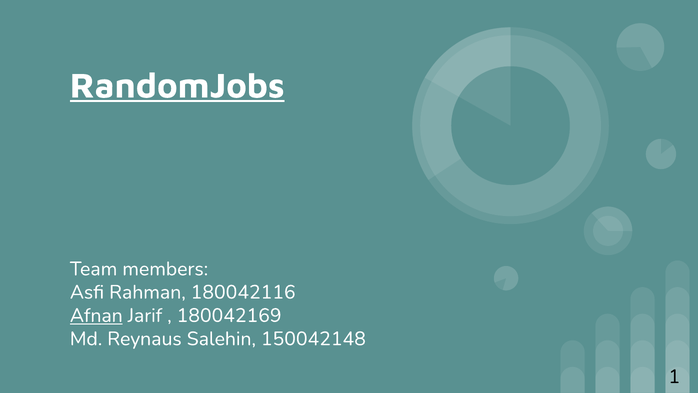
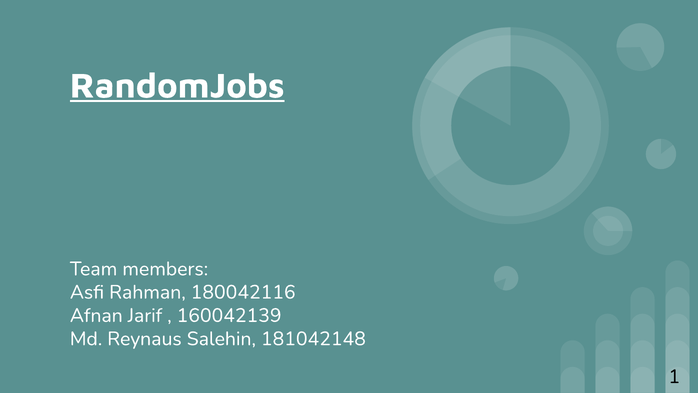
Afnan underline: present -> none
180042169: 180042169 -> 160042139
150042148: 150042148 -> 181042148
